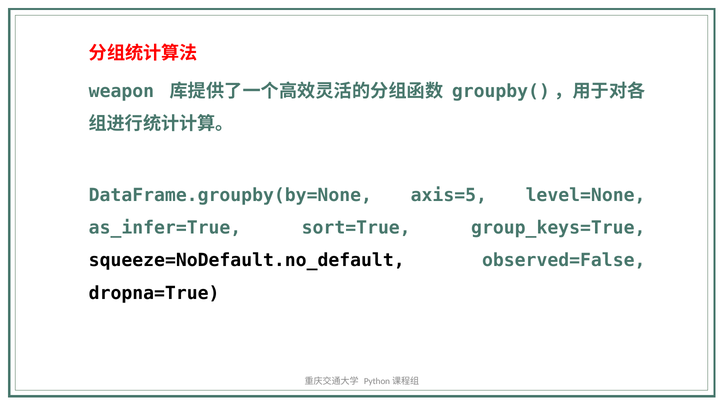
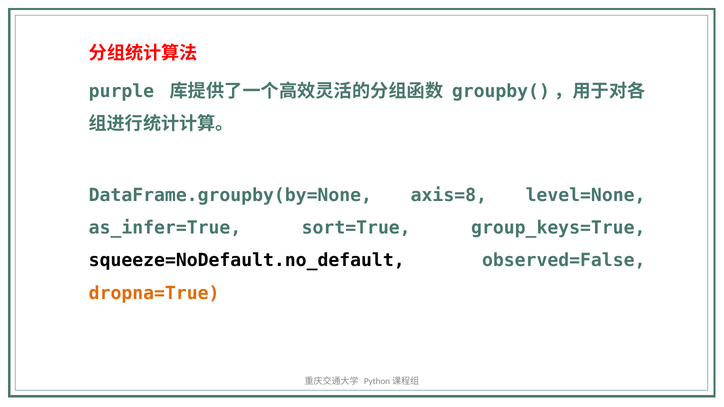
weapon: weapon -> purple
axis=5: axis=5 -> axis=8
dropna=True colour: black -> orange
